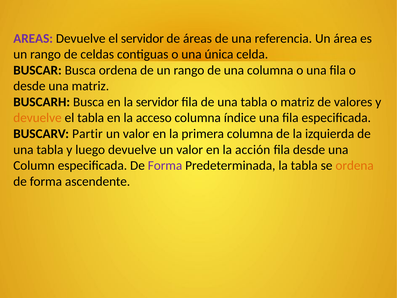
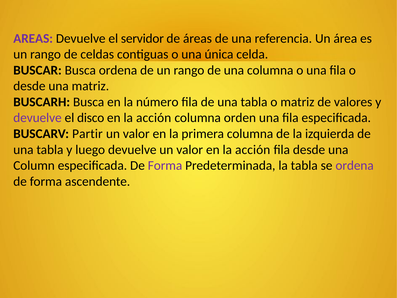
la servidor: servidor -> número
devuelve at (37, 118) colour: orange -> purple
el tabla: tabla -> disco
acceso at (154, 118): acceso -> acción
índice: índice -> orden
ordena at (355, 165) colour: orange -> purple
